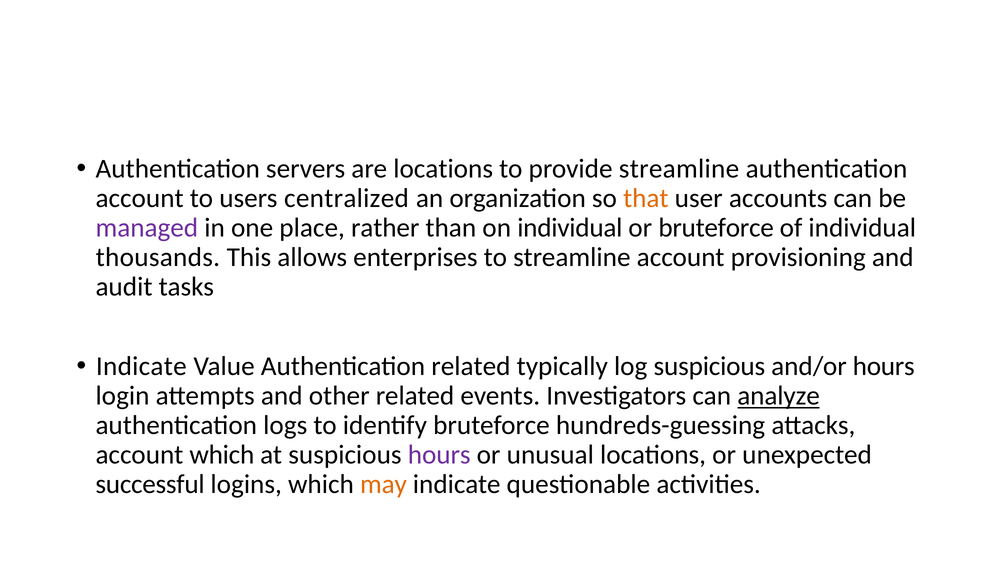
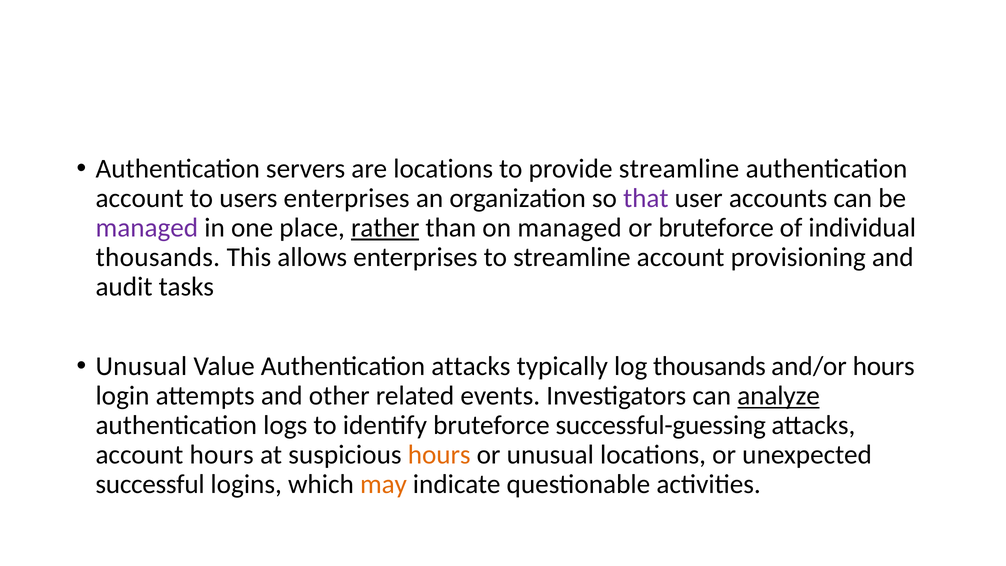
users centralized: centralized -> enterprises
that colour: orange -> purple
rather underline: none -> present
on individual: individual -> managed
Indicate at (141, 366): Indicate -> Unusual
Authentication related: related -> attacks
log suspicious: suspicious -> thousands
hundreds-guessing: hundreds-guessing -> successful-guessing
account which: which -> hours
hours at (439, 455) colour: purple -> orange
